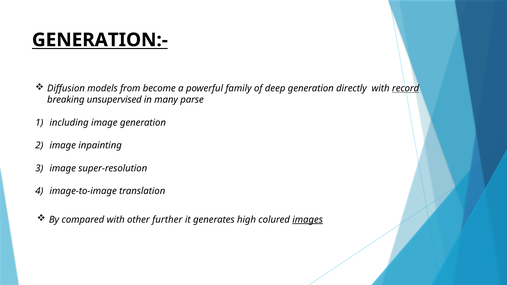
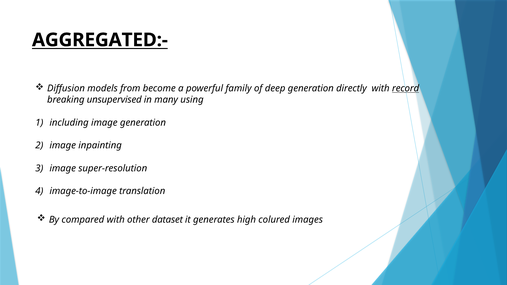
GENERATION:-: GENERATION:- -> AGGREGATED:-
parse: parse -> using
further: further -> dataset
images underline: present -> none
